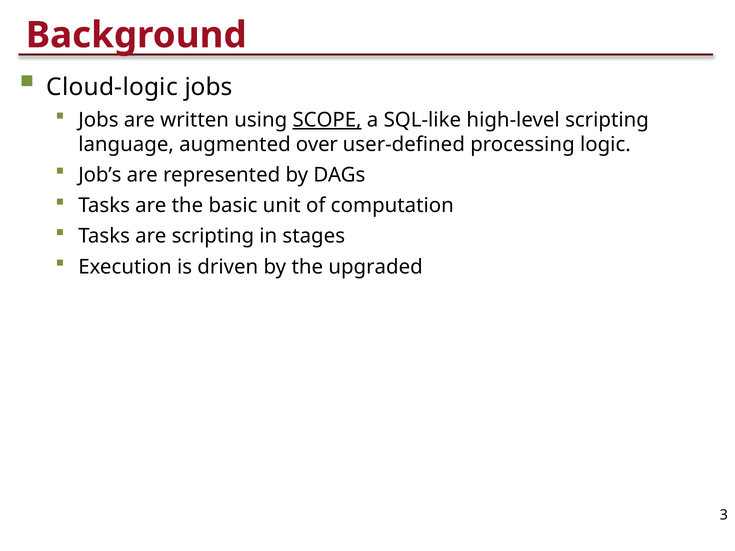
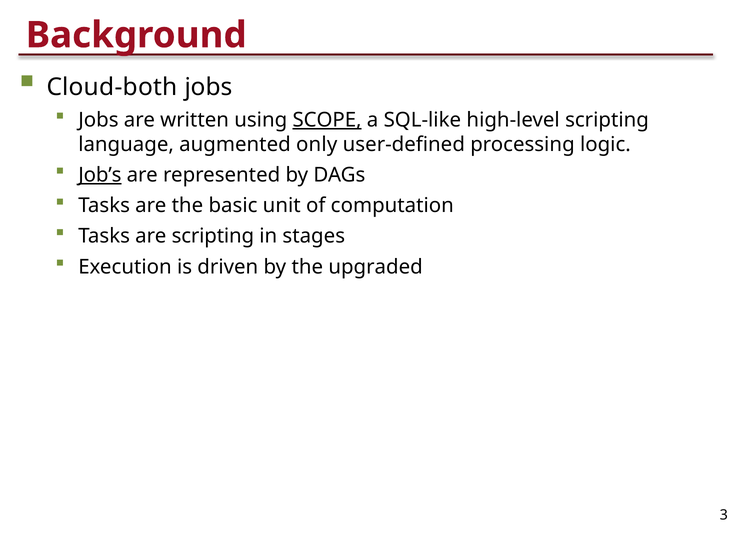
Cloud-logic: Cloud-logic -> Cloud-both
over: over -> only
Job’s underline: none -> present
